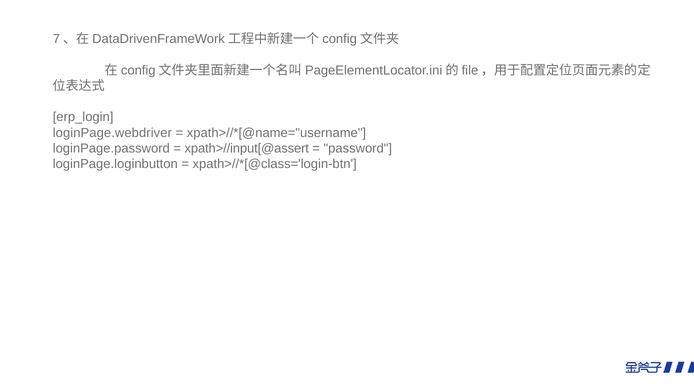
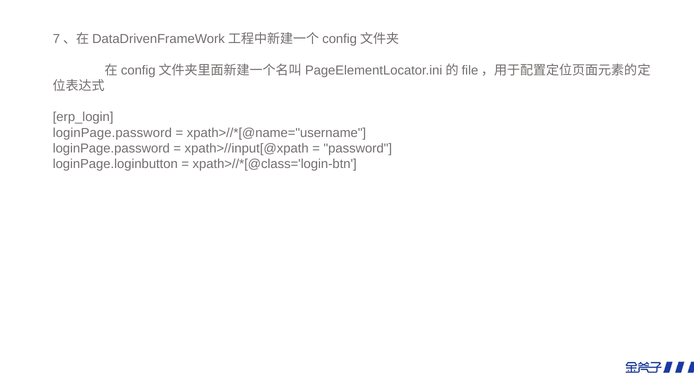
loginPage.webdriver at (112, 133): loginPage.webdriver -> loginPage.password
xpath>//input[@assert: xpath>//input[@assert -> xpath>//input[@xpath
